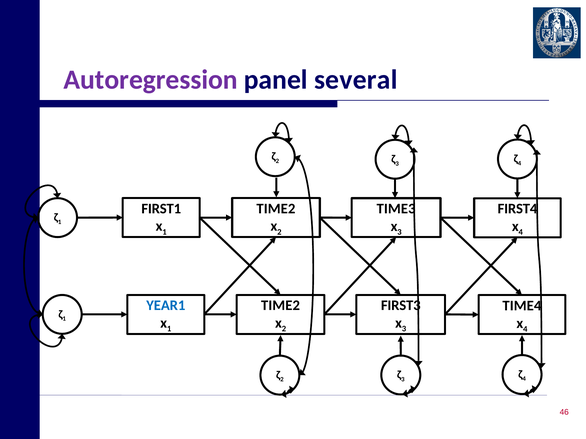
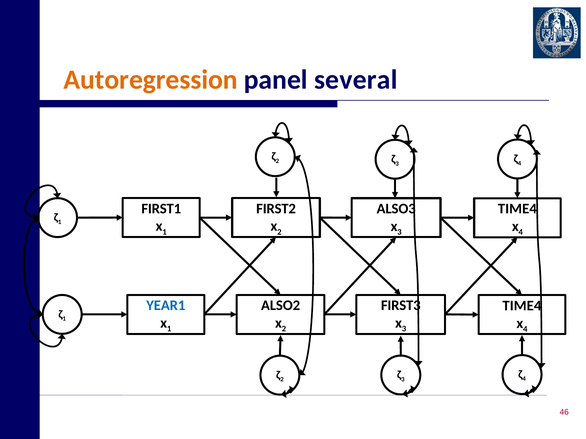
Autoregression colour: purple -> orange
TIME2 at (276, 209): TIME2 -> FIRST2
TIME3: TIME3 -> ALSO3
FIRST4 at (517, 209): FIRST4 -> TIME4
TIME2 at (280, 306): TIME2 -> ALSO2
